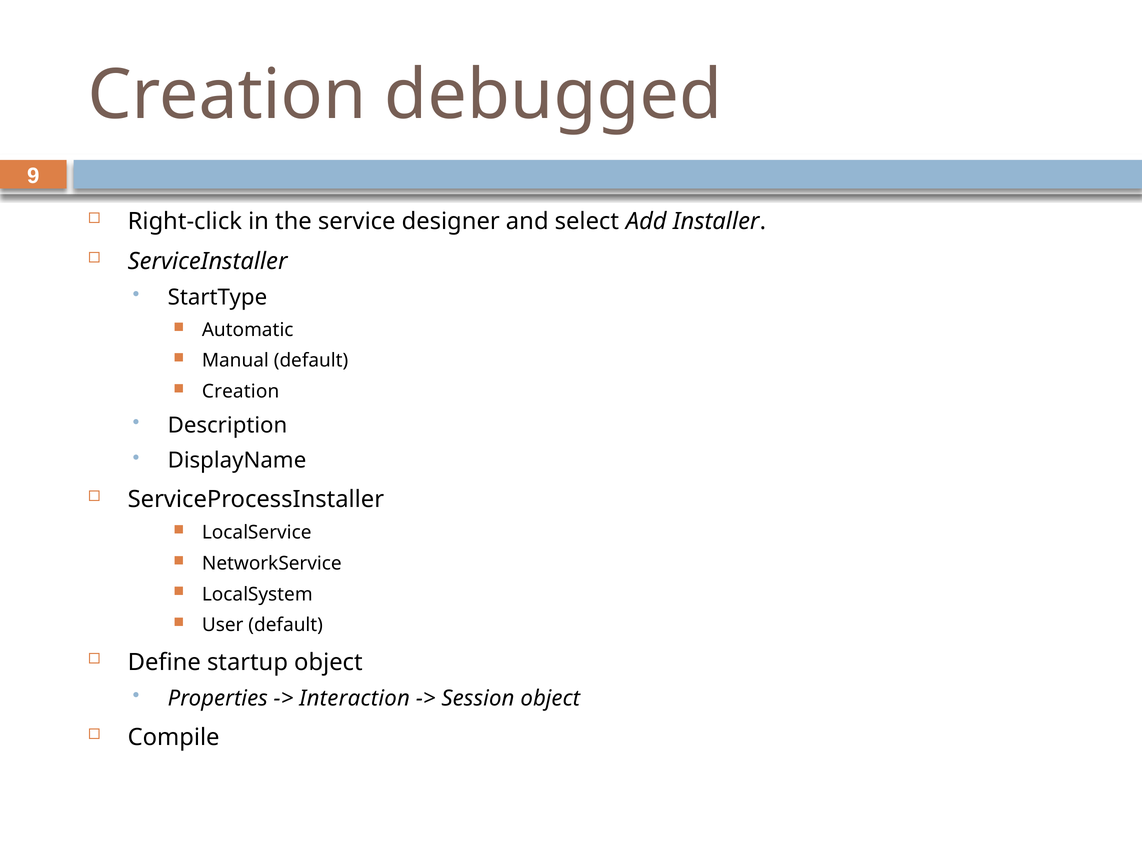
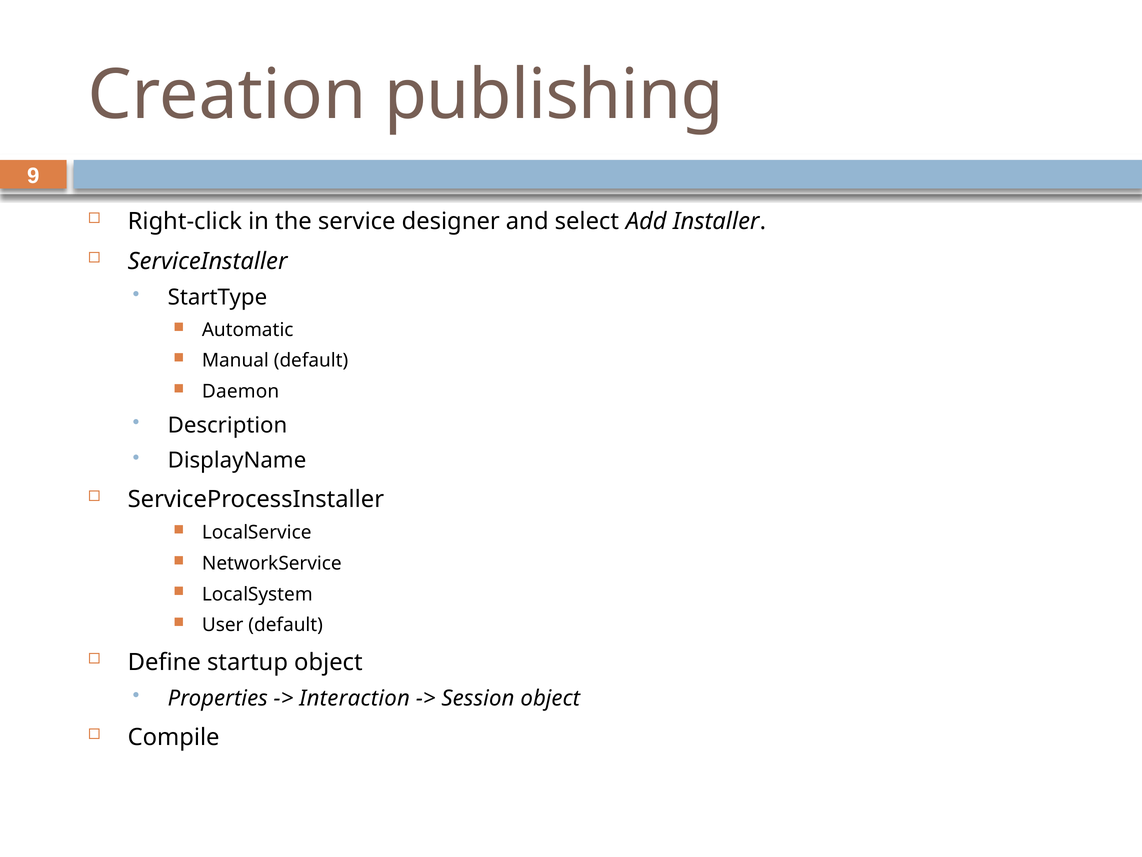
debugged: debugged -> publishing
Creation at (241, 391): Creation -> Daemon
